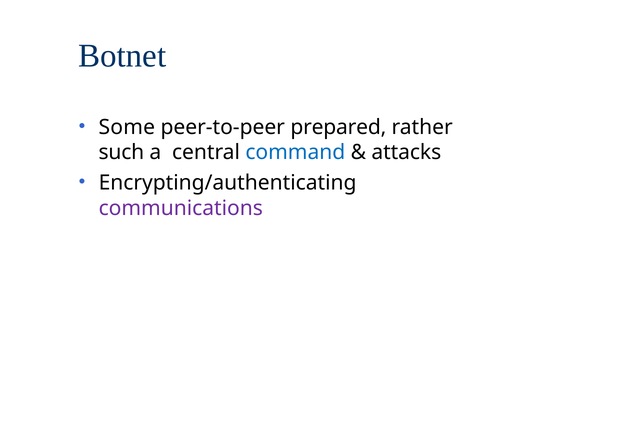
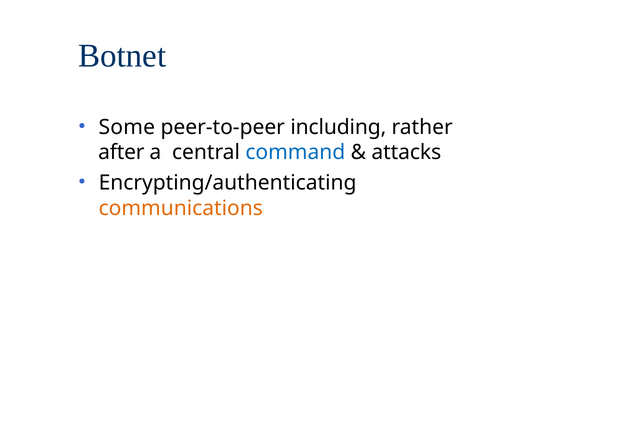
prepared: prepared -> including
such: such -> after
communications colour: purple -> orange
